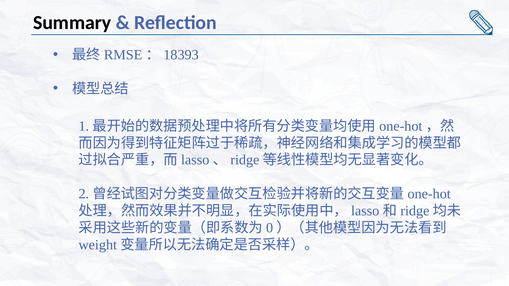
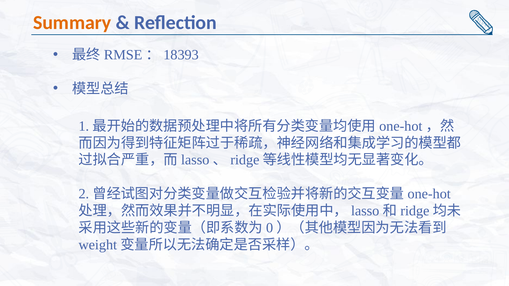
Summary colour: black -> orange
